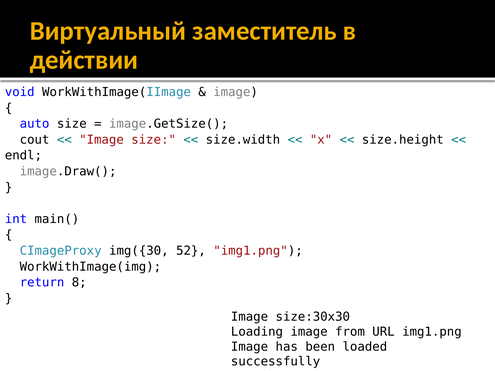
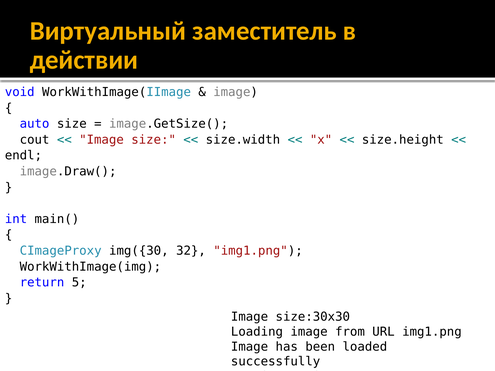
52: 52 -> 32
8: 8 -> 5
